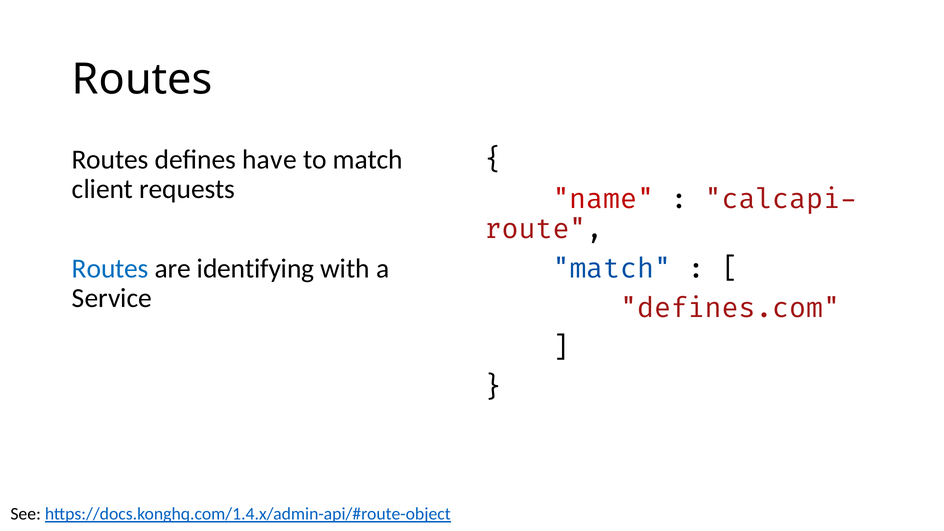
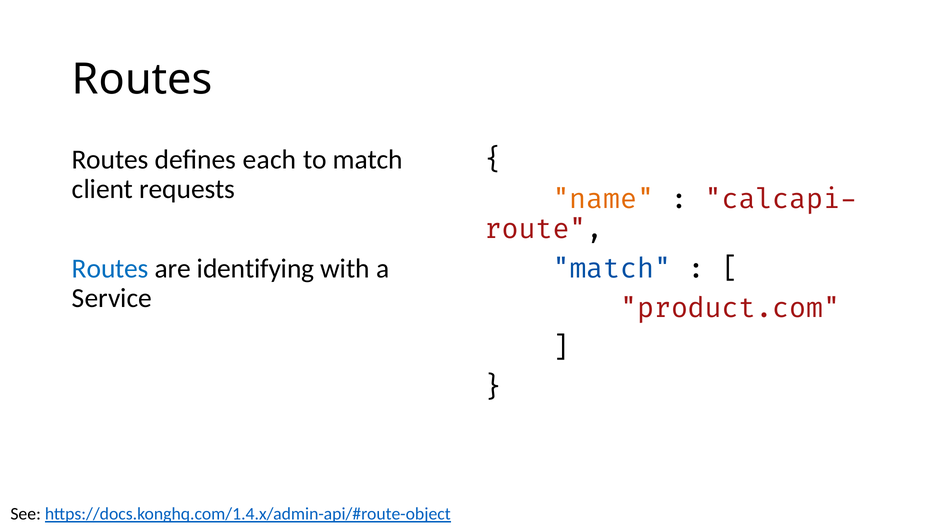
have: have -> each
name colour: red -> orange
defines.com: defines.com -> product.com
